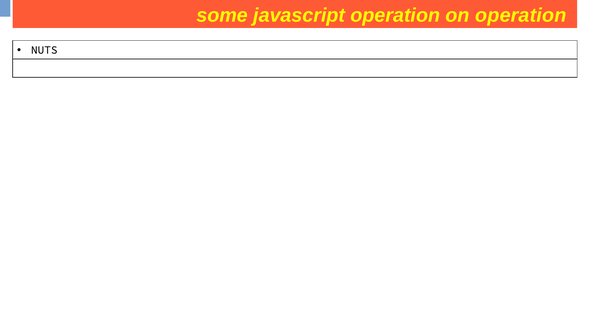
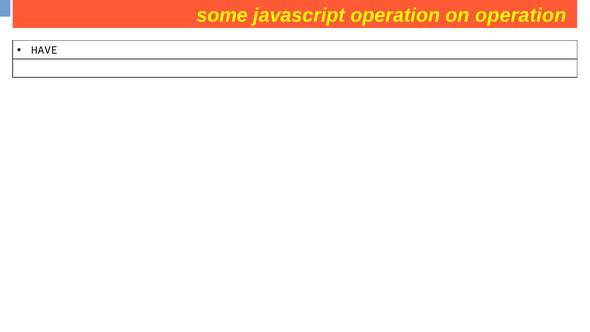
NUTS: NUTS -> HAVE
